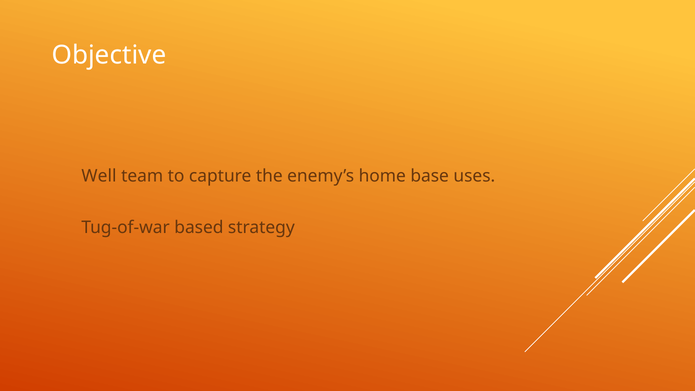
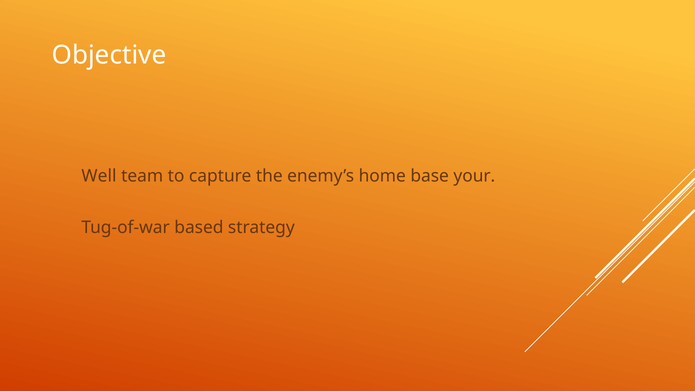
uses: uses -> your
